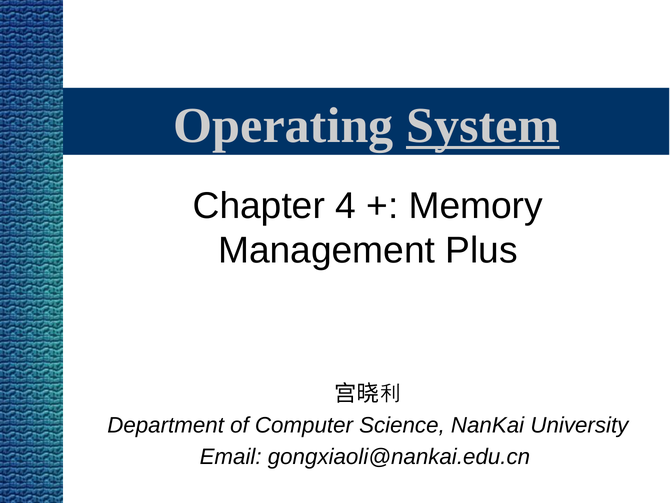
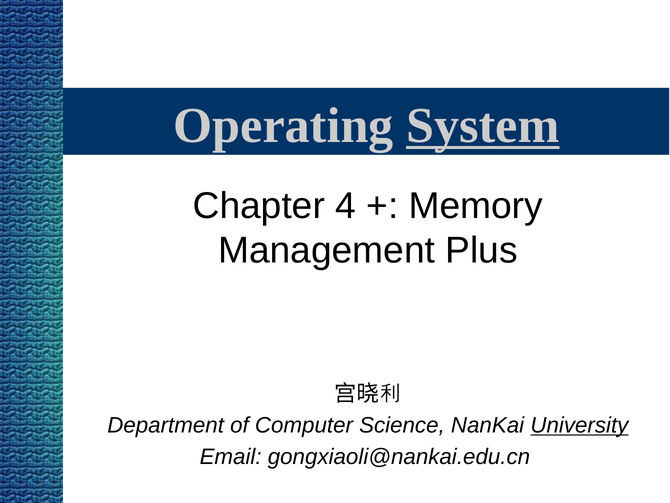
University underline: none -> present
